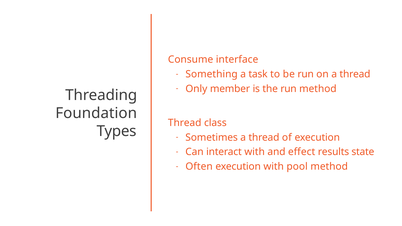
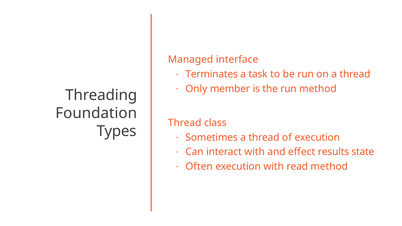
Consume: Consume -> Managed
Something: Something -> Terminates
pool: pool -> read
